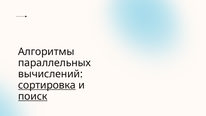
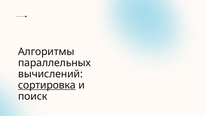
поиск underline: present -> none
